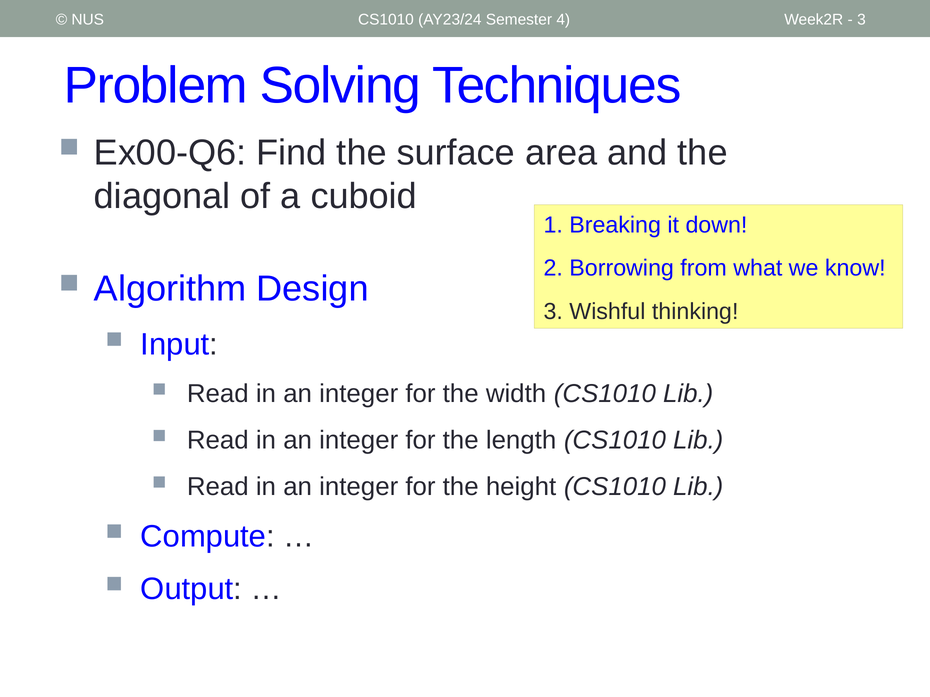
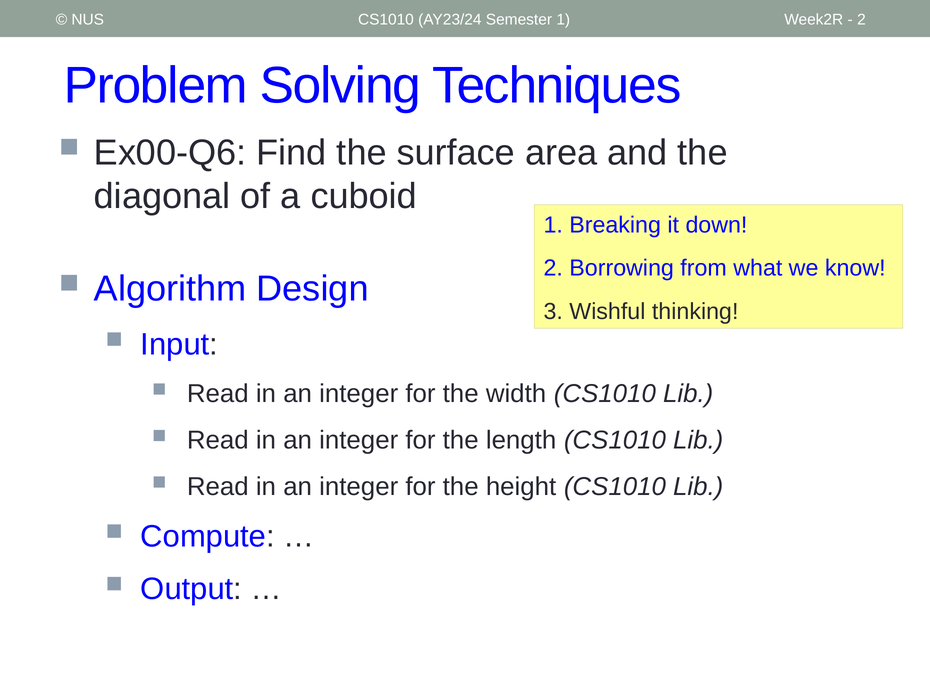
Semester 4: 4 -> 1
3 at (861, 20): 3 -> 2
